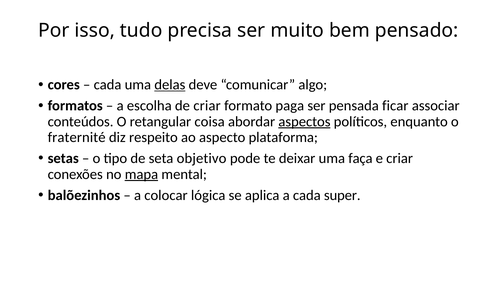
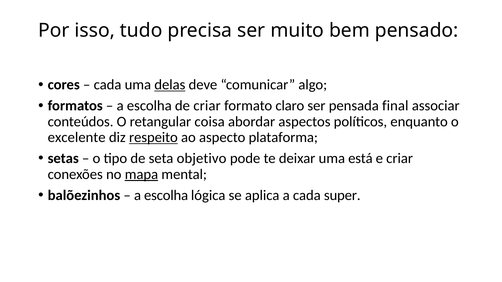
paga: paga -> claro
ficar: ficar -> final
aspectos underline: present -> none
fraternité: fraternité -> excelente
respeito underline: none -> present
faça: faça -> está
colocar at (166, 195): colocar -> escolha
